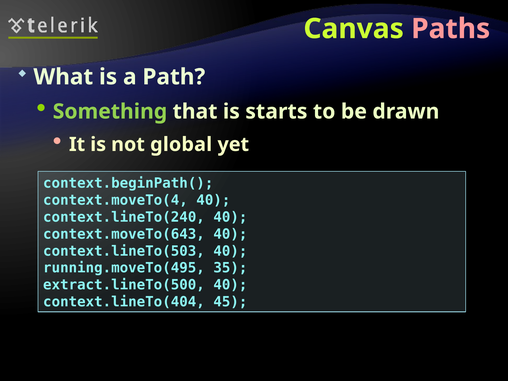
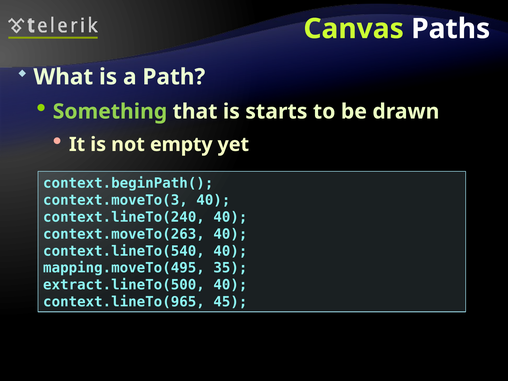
Paths colour: pink -> white
global: global -> empty
context.moveTo(4: context.moveTo(4 -> context.moveTo(3
context.moveTo(643: context.moveTo(643 -> context.moveTo(263
context.lineTo(503: context.lineTo(503 -> context.lineTo(540
running.moveTo(495: running.moveTo(495 -> mapping.moveTo(495
context.lineTo(404: context.lineTo(404 -> context.lineTo(965
